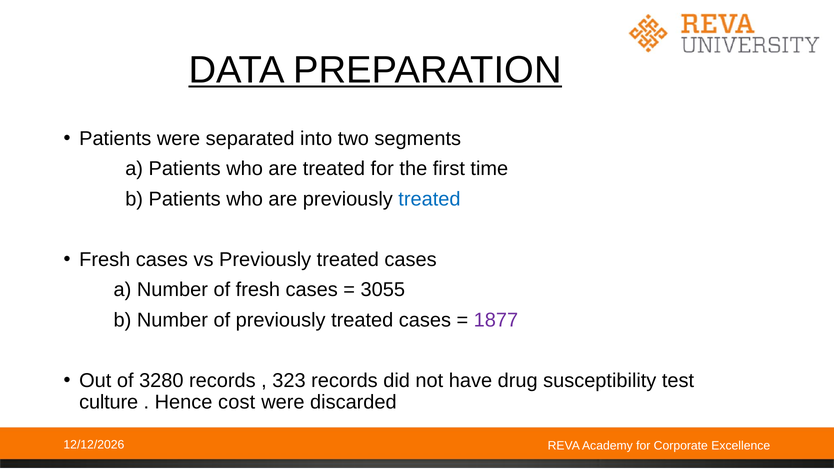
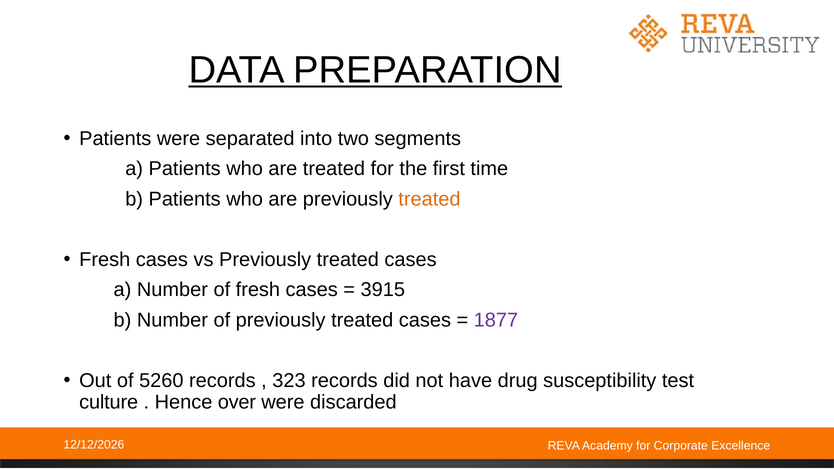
treated at (429, 199) colour: blue -> orange
3055: 3055 -> 3915
3280: 3280 -> 5260
cost: cost -> over
